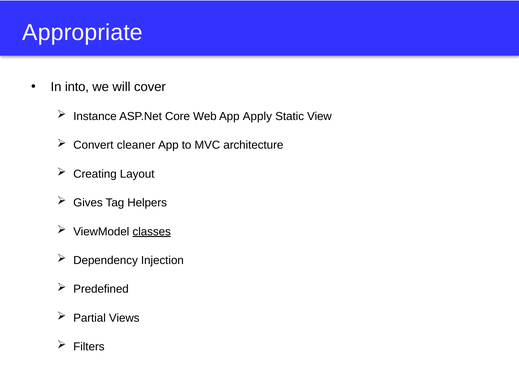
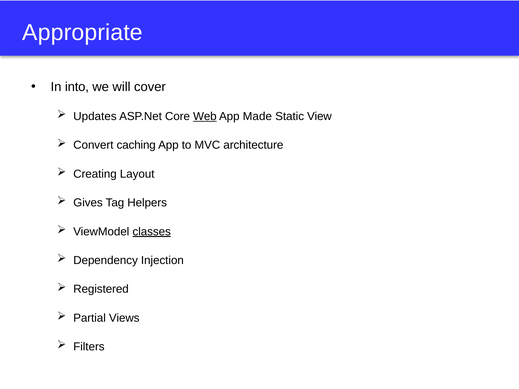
Instance: Instance -> Updates
Web underline: none -> present
Apply: Apply -> Made
cleaner: cleaner -> caching
Predefined: Predefined -> Registered
